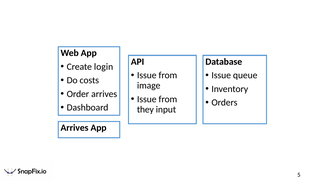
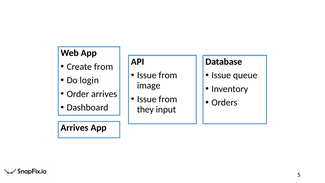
Create login: login -> from
costs: costs -> login
